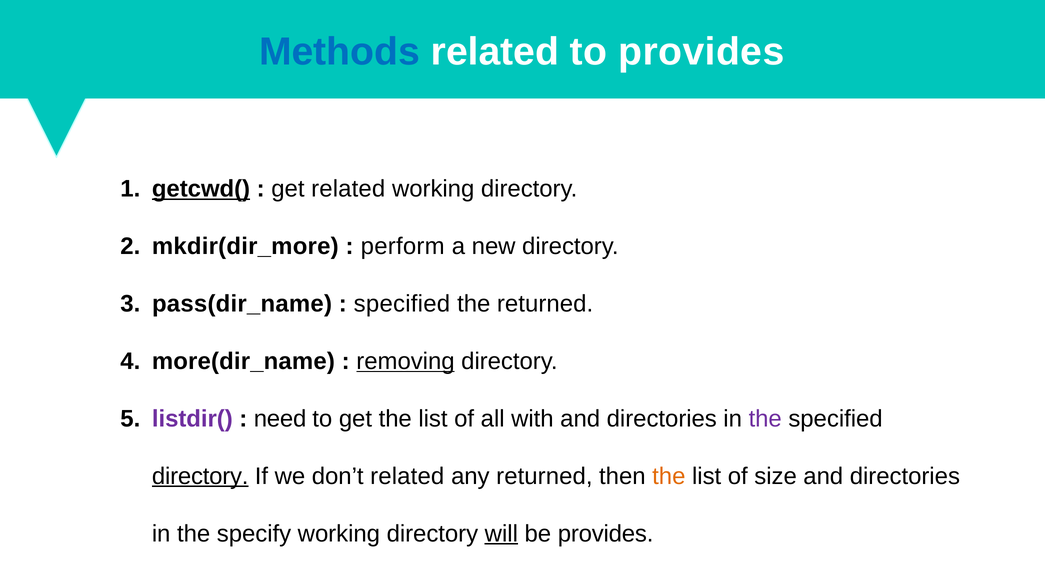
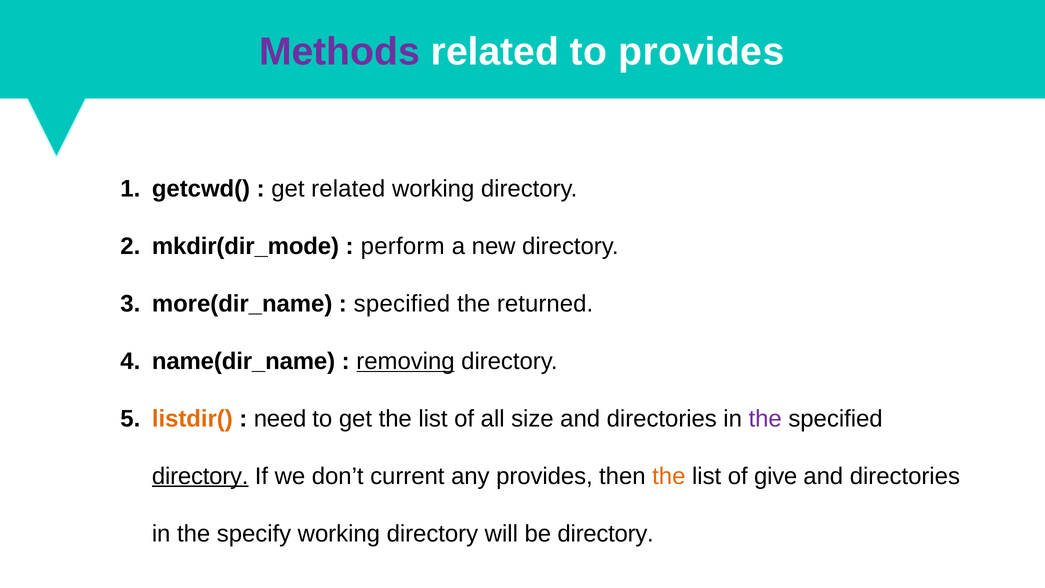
Methods colour: blue -> purple
getcwd( underline: present -> none
mkdir(dir_more: mkdir(dir_more -> mkdir(dir_mode
pass(dir_name: pass(dir_name -> more(dir_name
more(dir_name: more(dir_name -> name(dir_name
listdir( colour: purple -> orange
with: with -> size
don’t related: related -> current
any returned: returned -> provides
size: size -> give
will underline: present -> none
be provides: provides -> directory
